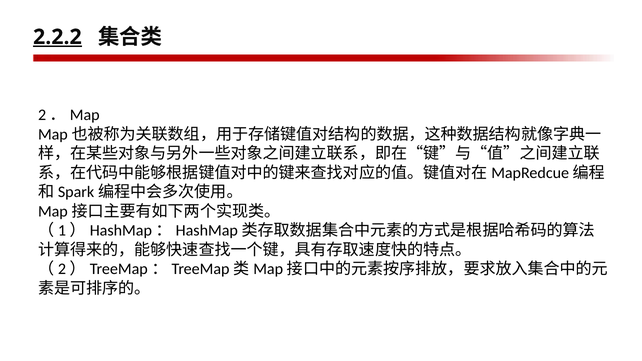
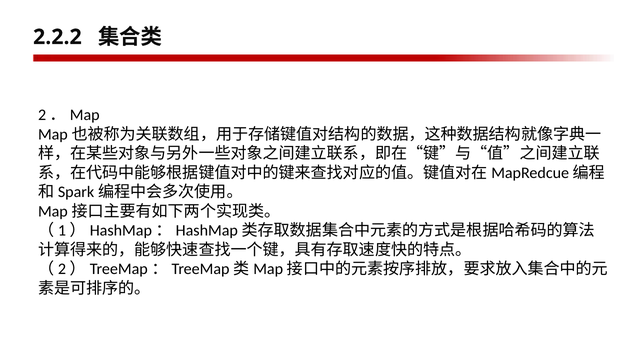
2.2.2 underline: present -> none
